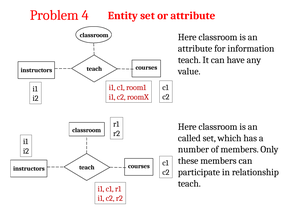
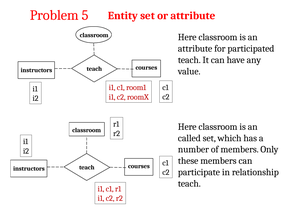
4: 4 -> 5
information: information -> participated
